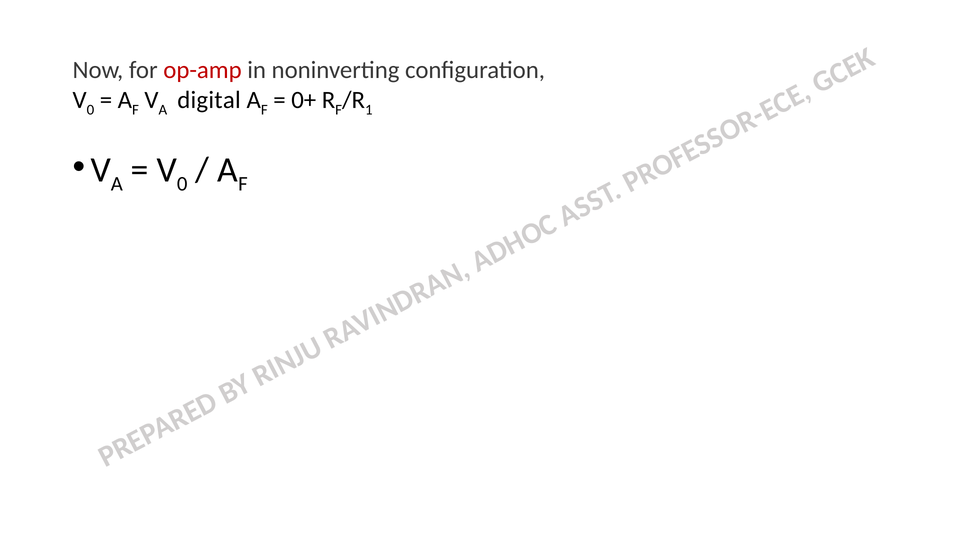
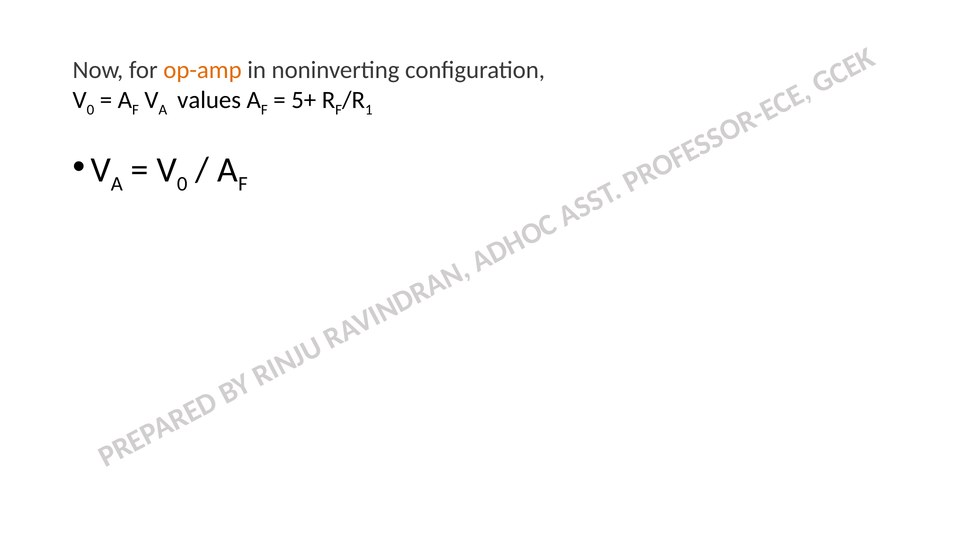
op-amp colour: red -> orange
digital: digital -> values
0+: 0+ -> 5+
